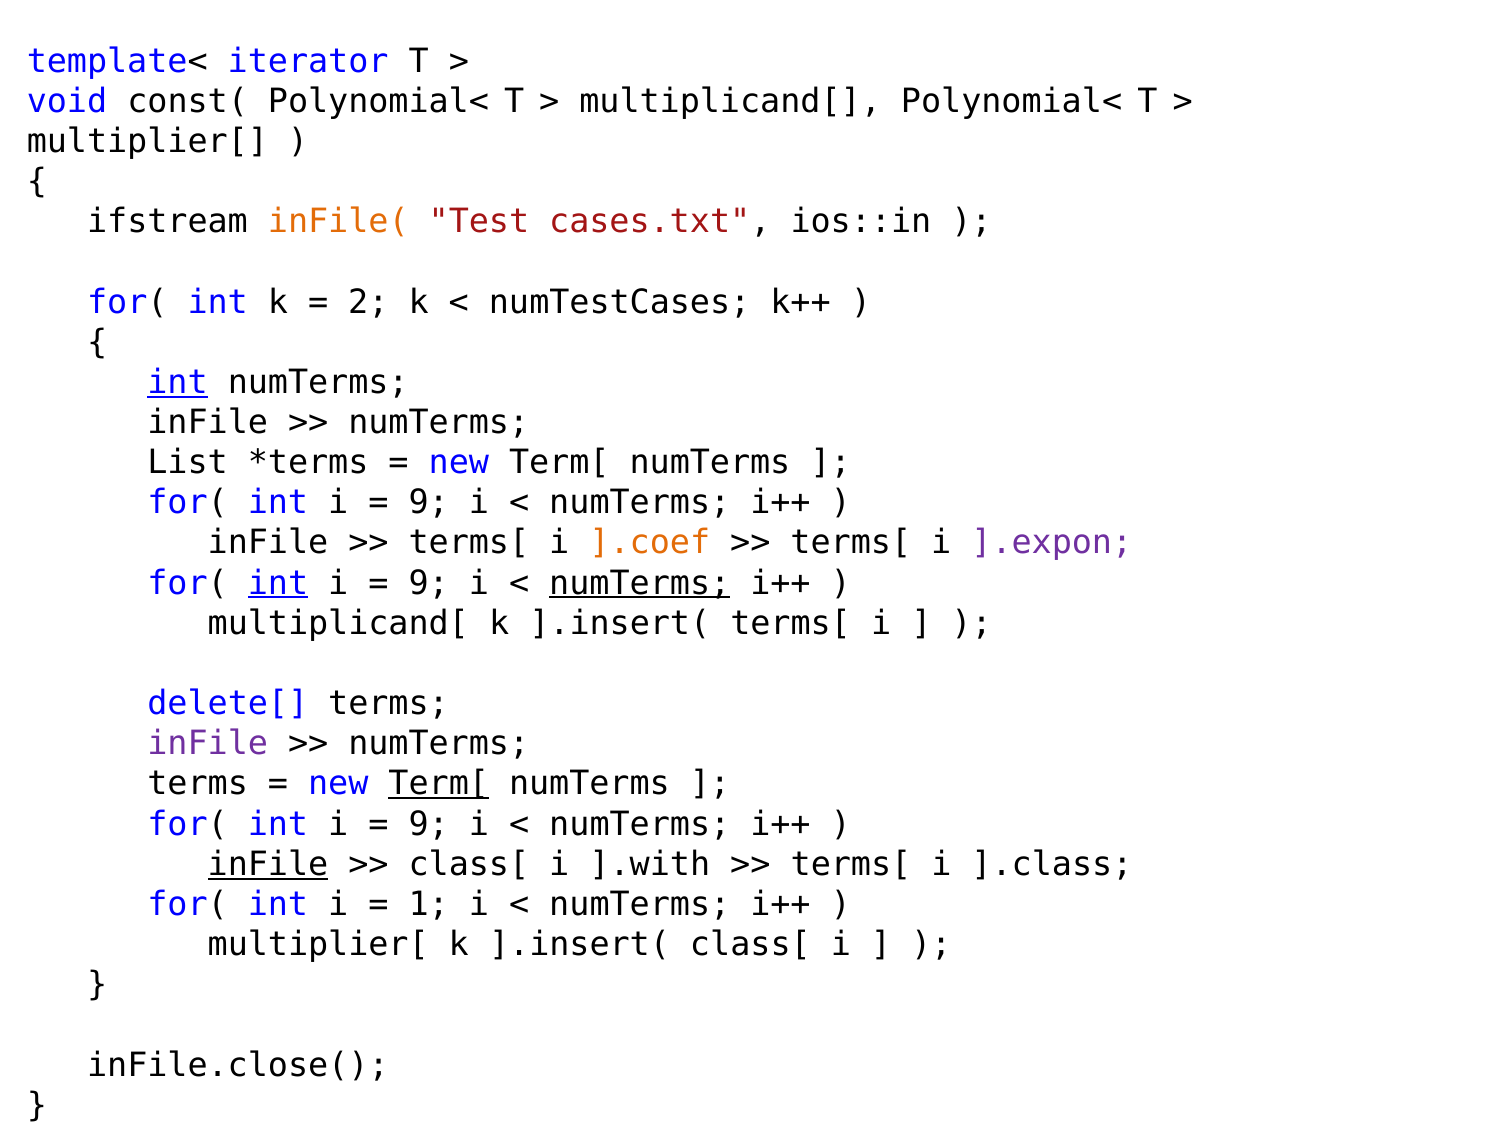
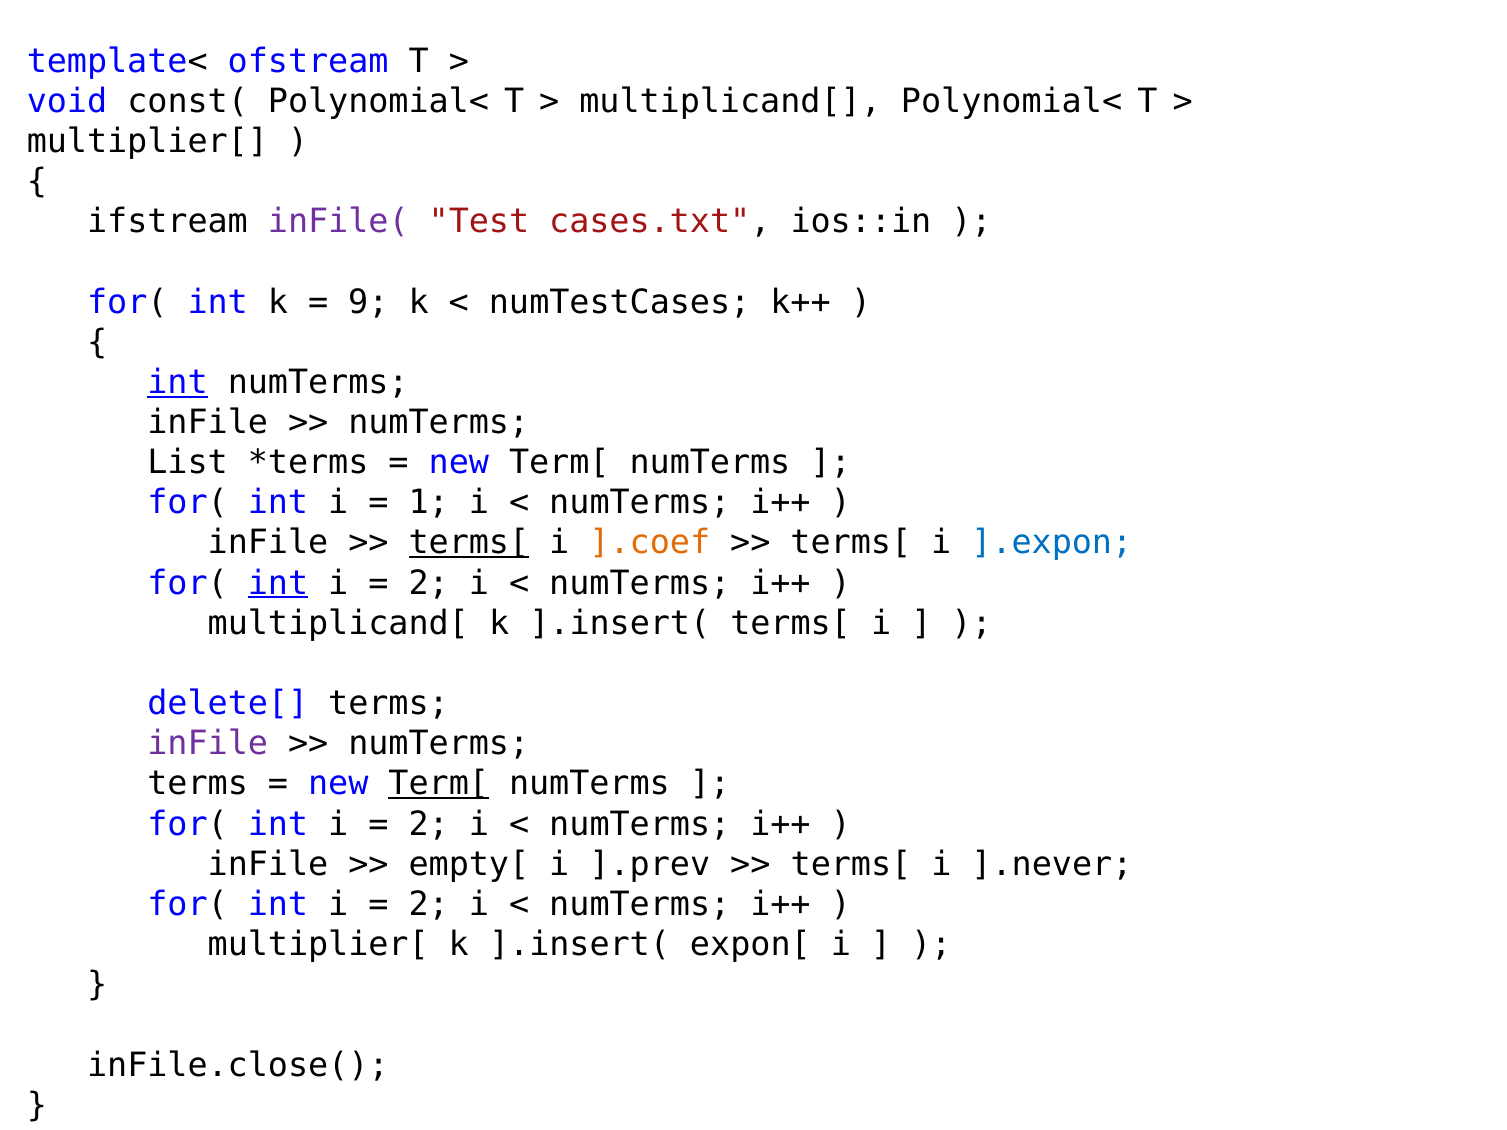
iterator: iterator -> ofstream
inFile( colour: orange -> purple
2: 2 -> 9
9 at (429, 503): 9 -> 1
terms[ at (469, 543) underline: none -> present
].expon colour: purple -> blue
9 at (429, 583): 9 -> 2
numTerms at (640, 583) underline: present -> none
9 at (429, 824): 9 -> 2
inFile at (268, 864) underline: present -> none
class[ at (469, 864): class[ -> empty[
].with: ].with -> ].prev
].class: ].class -> ].never
1 at (429, 905): 1 -> 2
].insert( class[: class[ -> expon[
